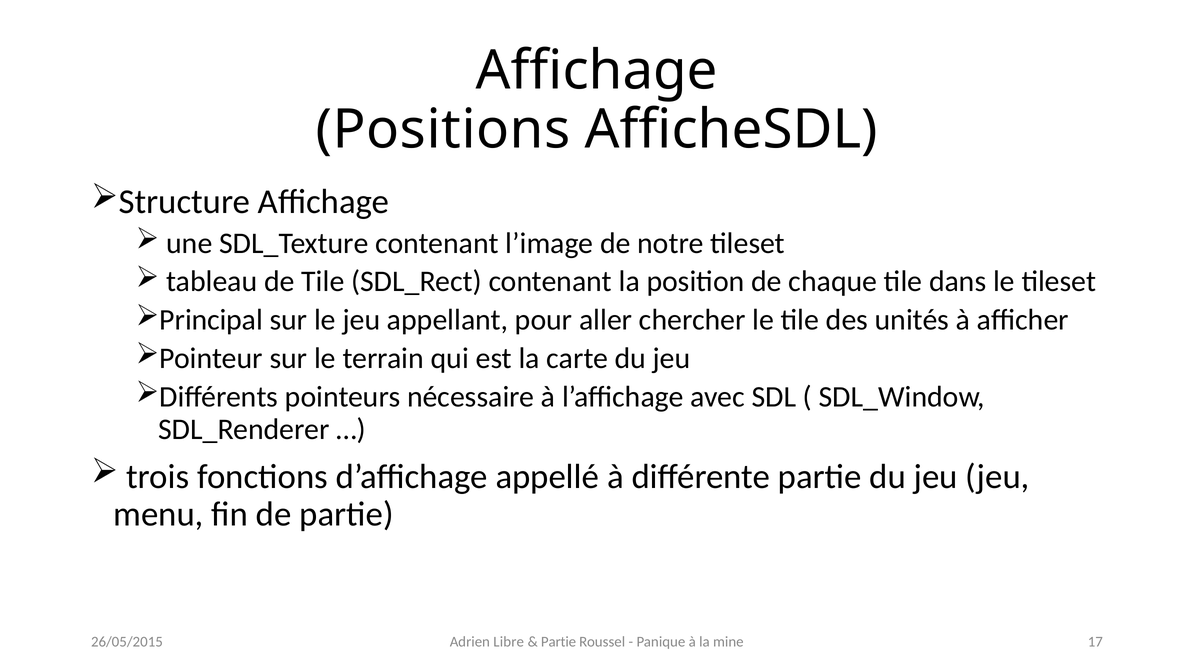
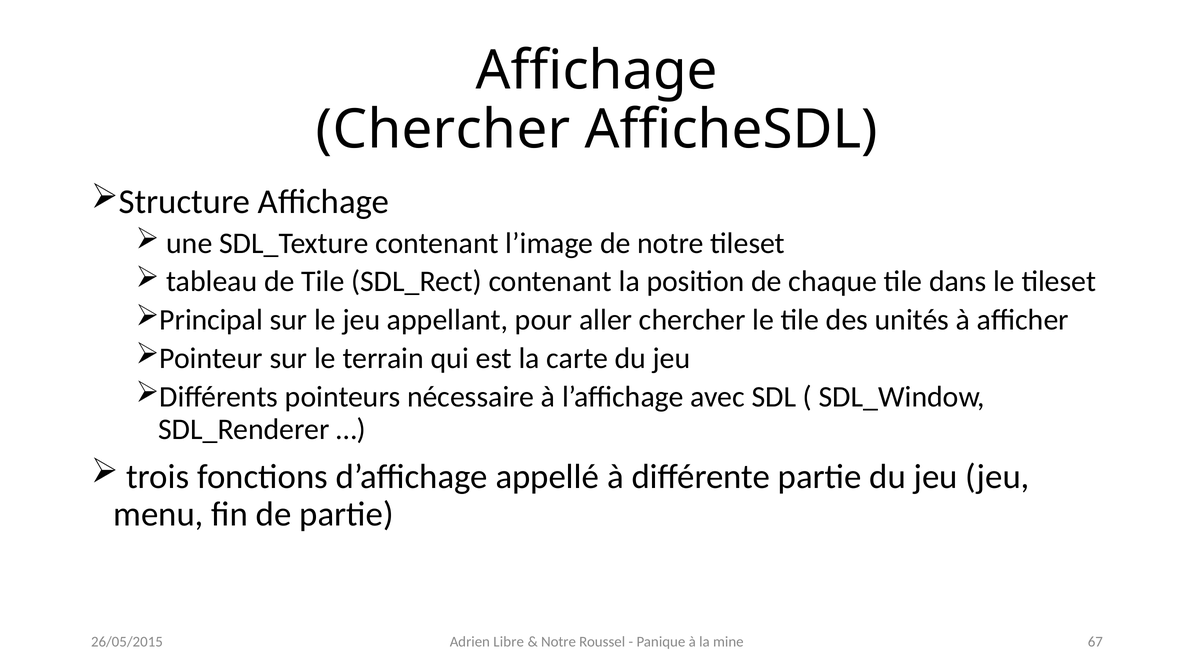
Positions at (443, 130): Positions -> Chercher
Partie at (559, 641): Partie -> Notre
17: 17 -> 67
